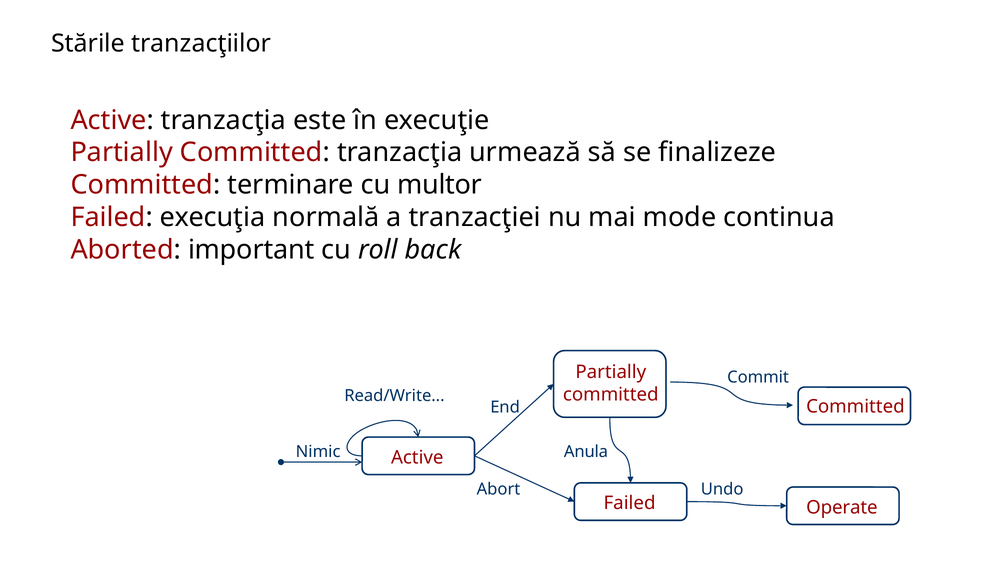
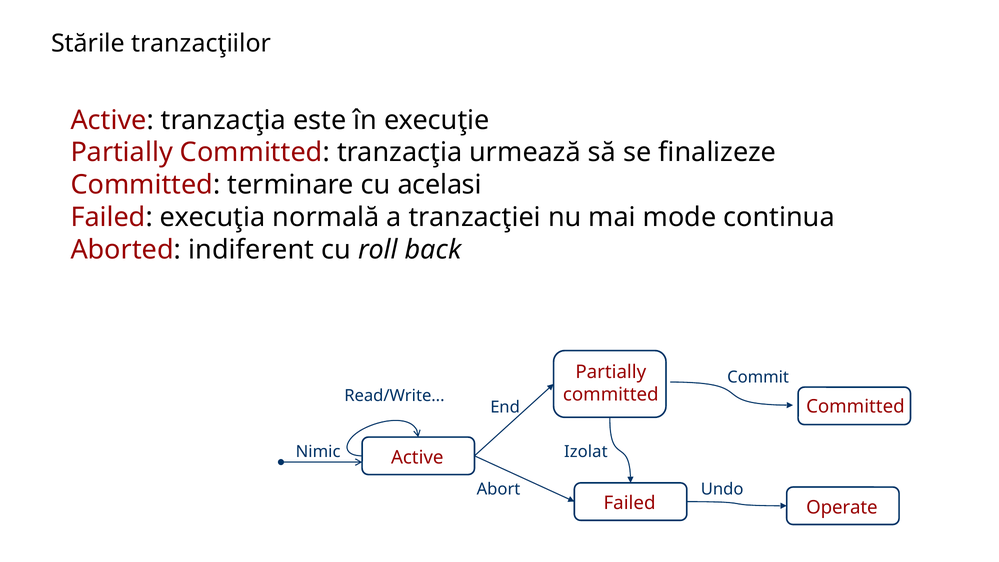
multor: multor -> acelasi
important: important -> indiferent
Anula: Anula -> Izolat
